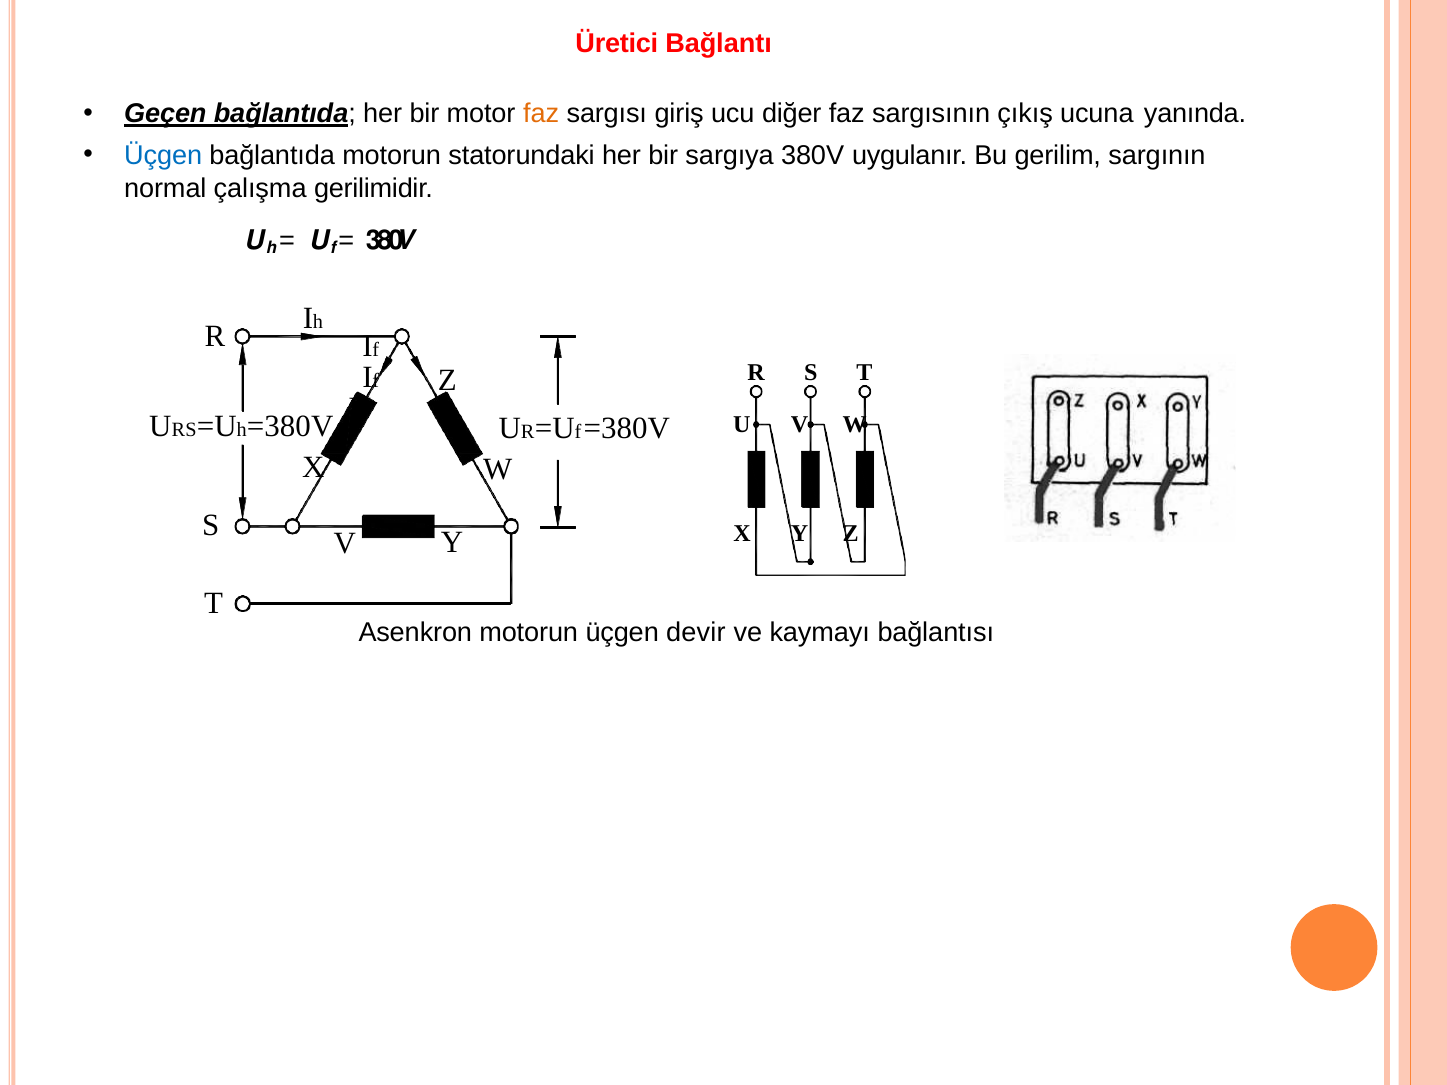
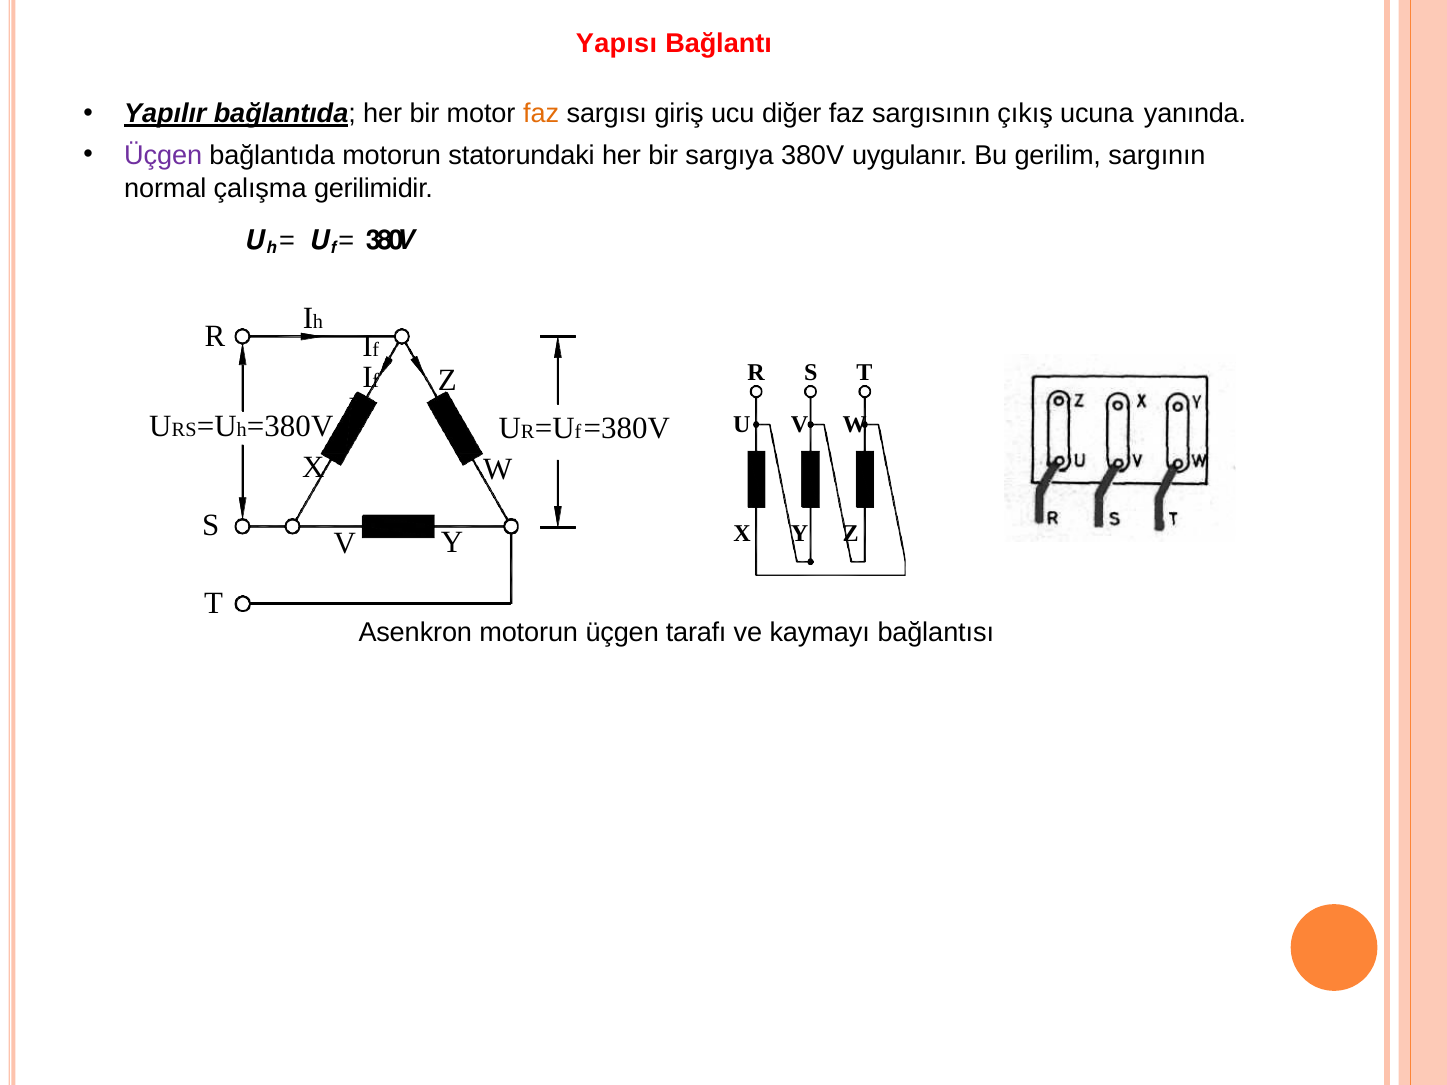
Üretici: Üretici -> Yapısı
Geçen: Geçen -> Yapılır
Üçgen at (163, 156) colour: blue -> purple
devir: devir -> tarafı
